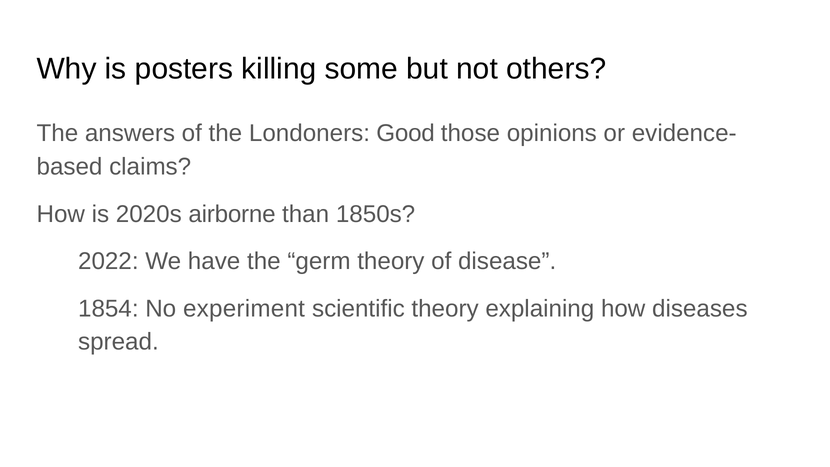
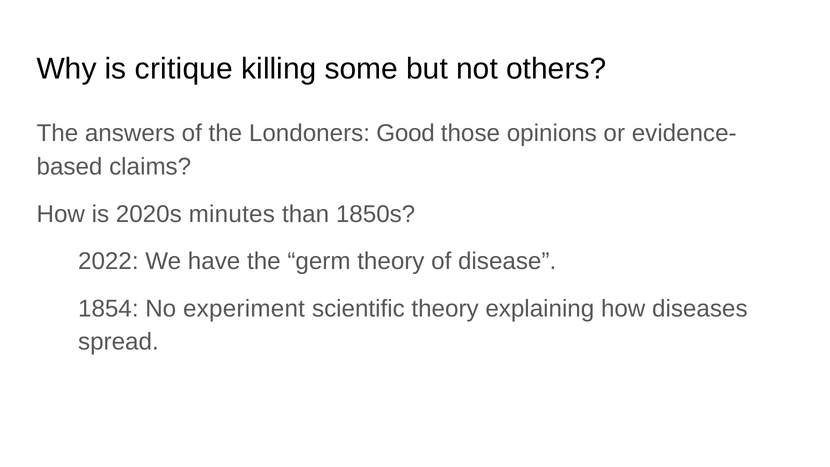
posters: posters -> critique
airborne: airborne -> minutes
